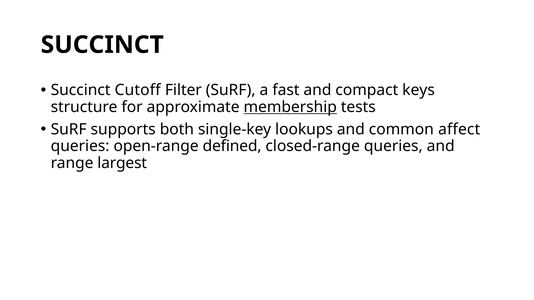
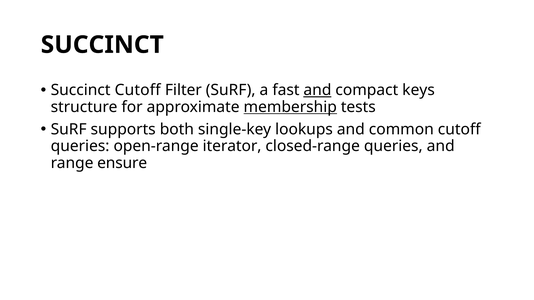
and at (317, 90) underline: none -> present
common affect: affect -> cutoff
defined: defined -> iterator
largest: largest -> ensure
